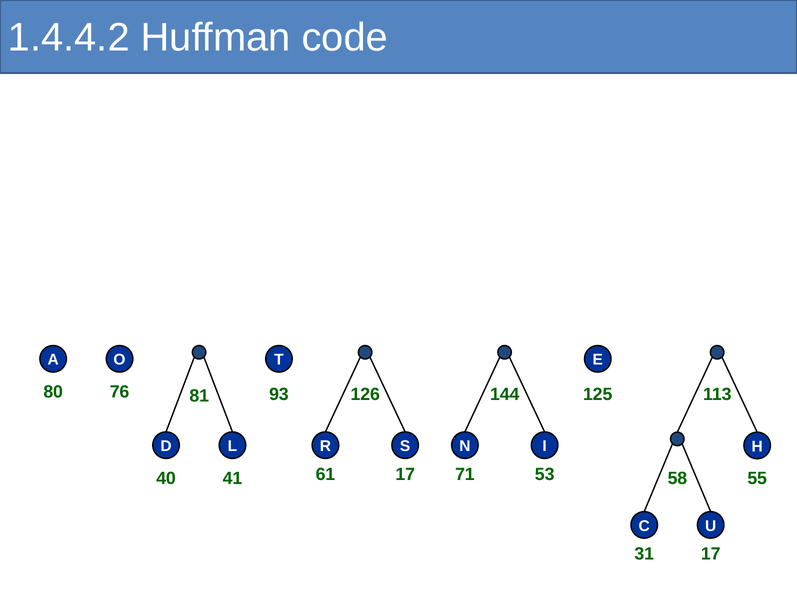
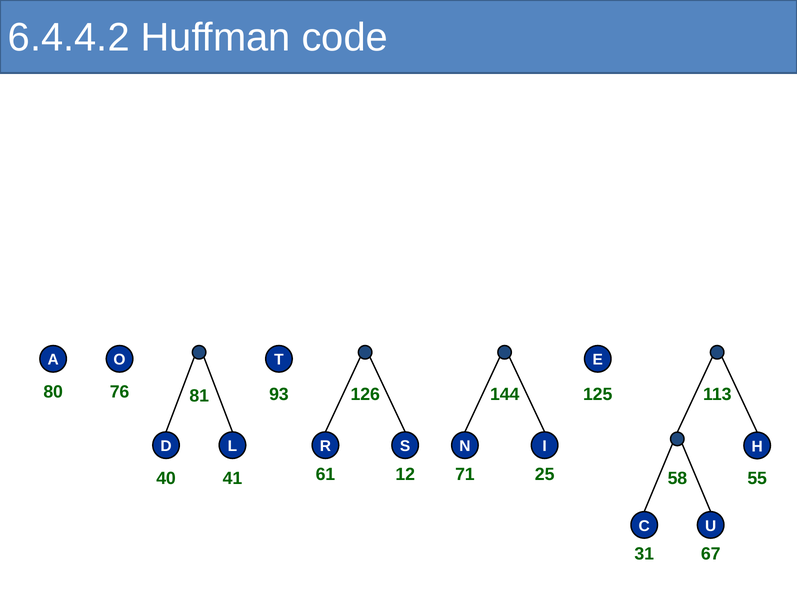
1.4.4.2: 1.4.4.2 -> 6.4.4.2
61 17: 17 -> 12
53: 53 -> 25
31 17: 17 -> 67
